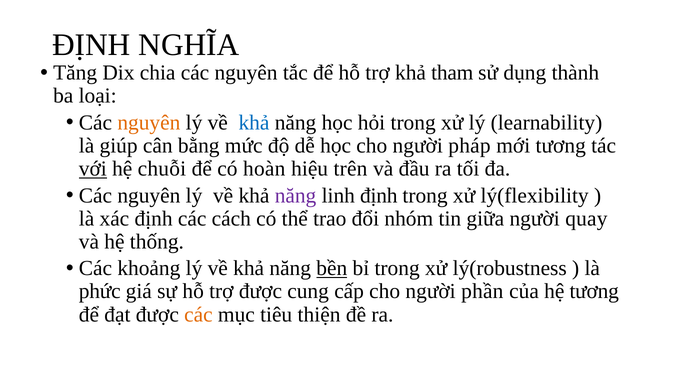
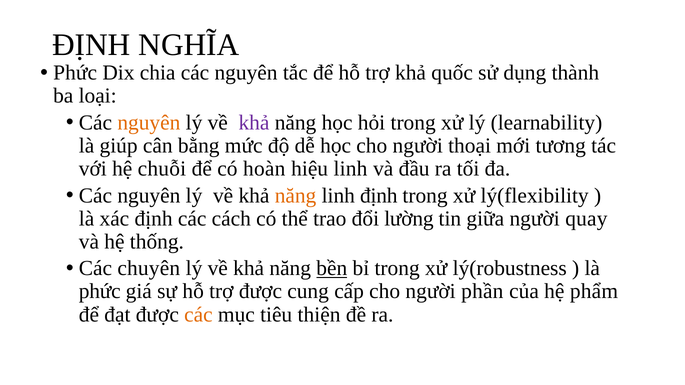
Tăng at (75, 73): Tăng -> Phức
tham: tham -> quốc
khả at (254, 123) colour: blue -> purple
pháp: pháp -> thoại
với underline: present -> none
hiệu trên: trên -> linh
năng at (296, 196) colour: purple -> orange
nhóm: nhóm -> lường
khoảng: khoảng -> chuyên
hệ tương: tương -> phẩm
